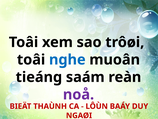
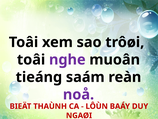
nghe colour: blue -> purple
